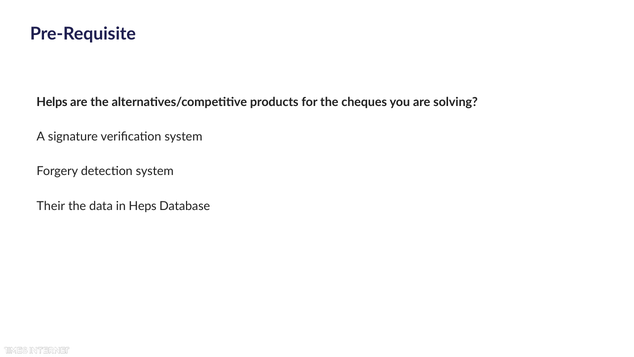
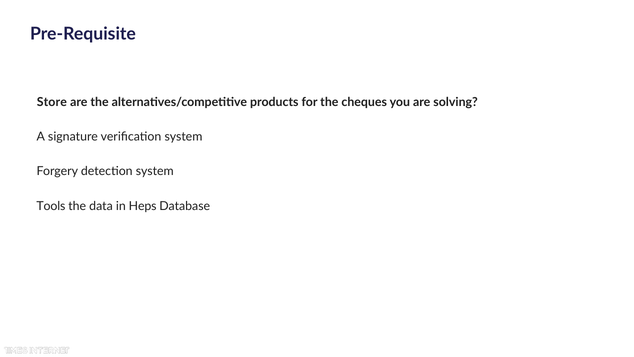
Helps: Helps -> Store
Their: Their -> Tools
